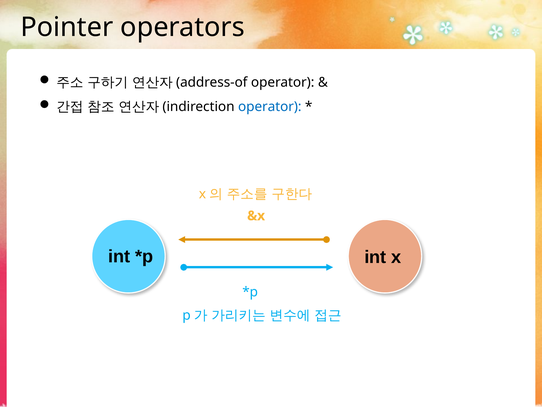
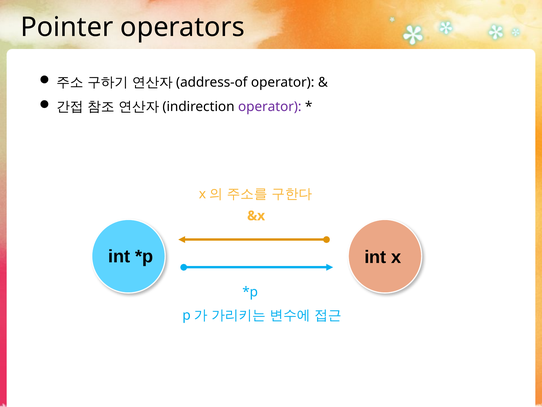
operator at (270, 107) colour: blue -> purple
